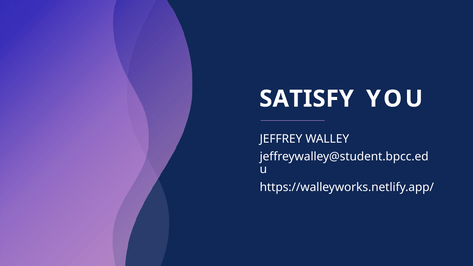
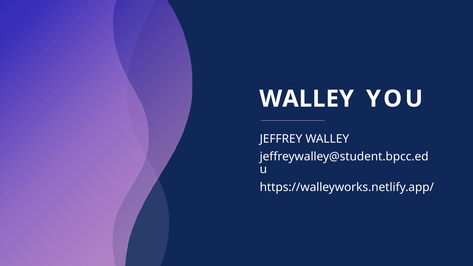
SATISFY at (307, 99): SATISFY -> WALLEY
